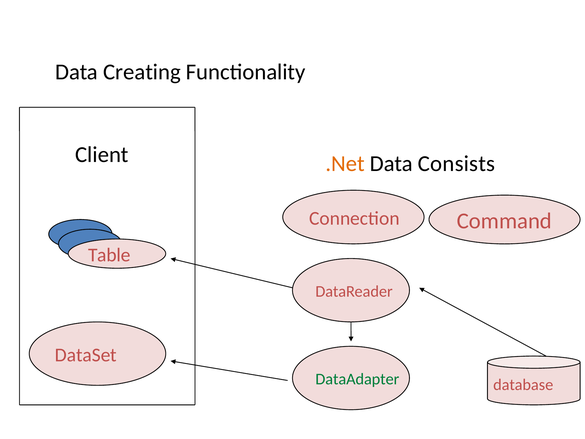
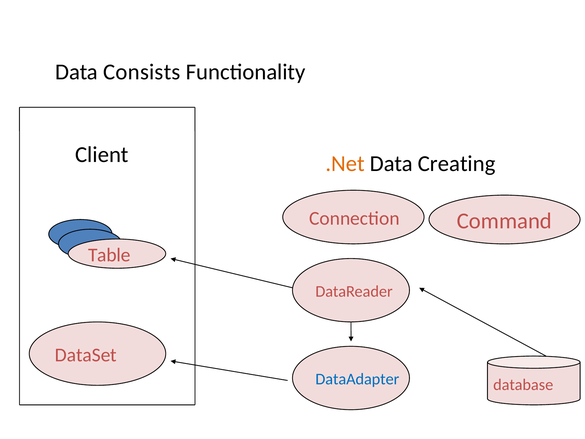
Creating: Creating -> Consists
Consists: Consists -> Creating
DataAdapter colour: green -> blue
